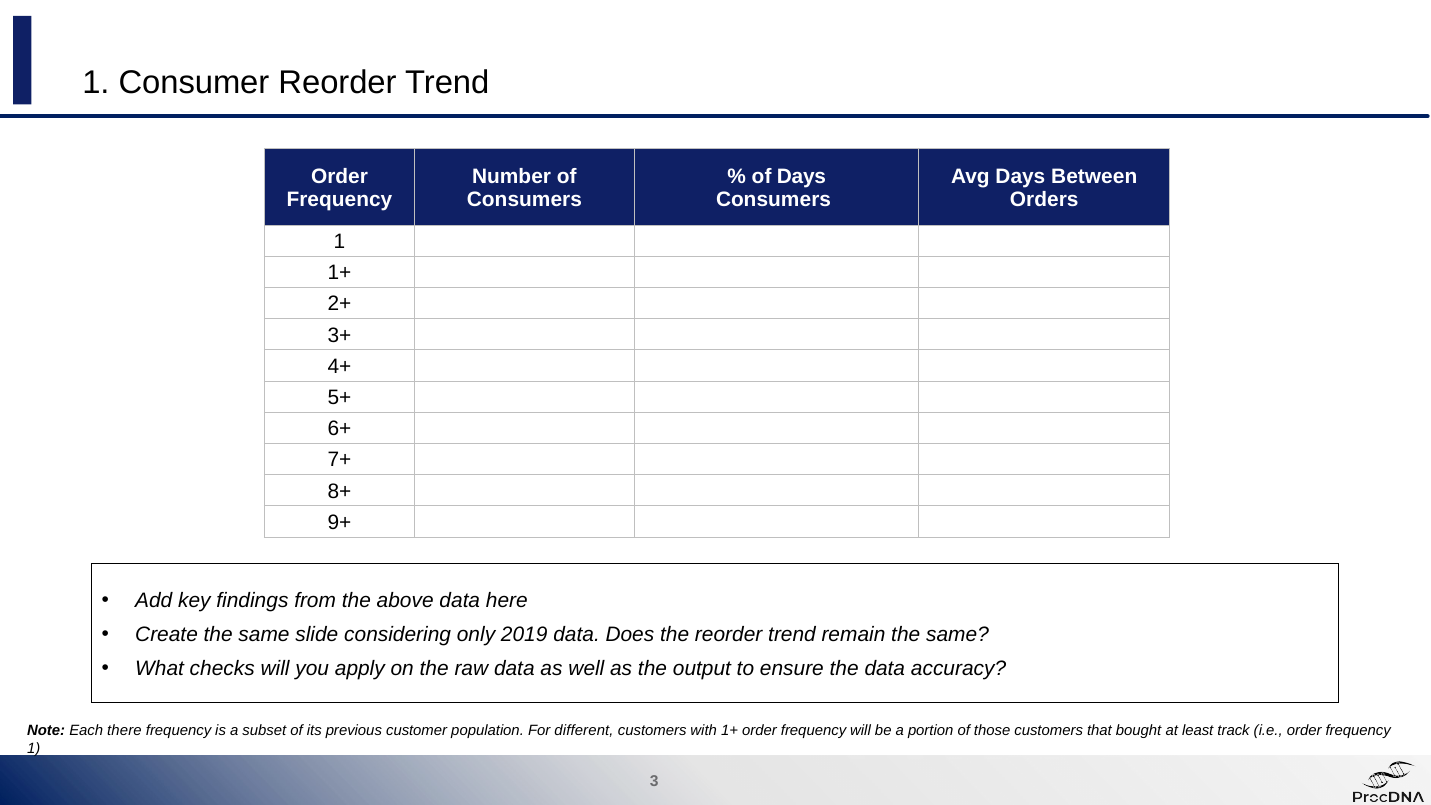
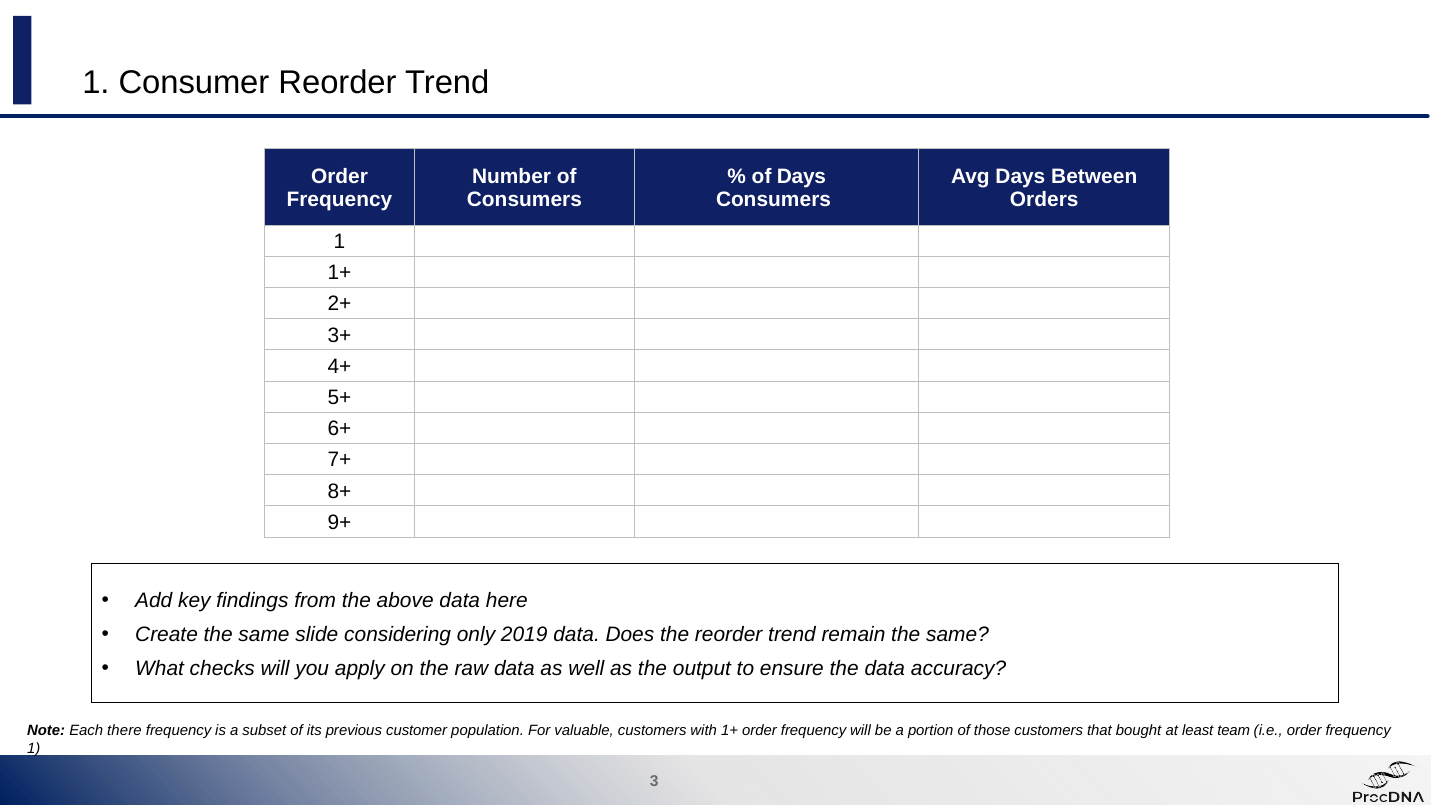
different: different -> valuable
track: track -> team
